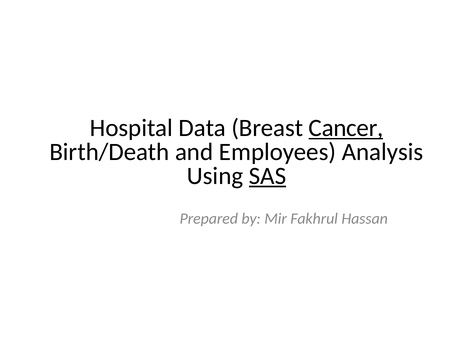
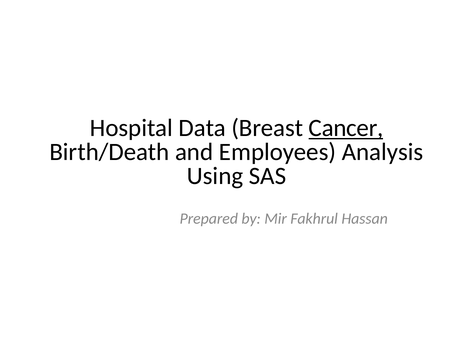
SAS underline: present -> none
